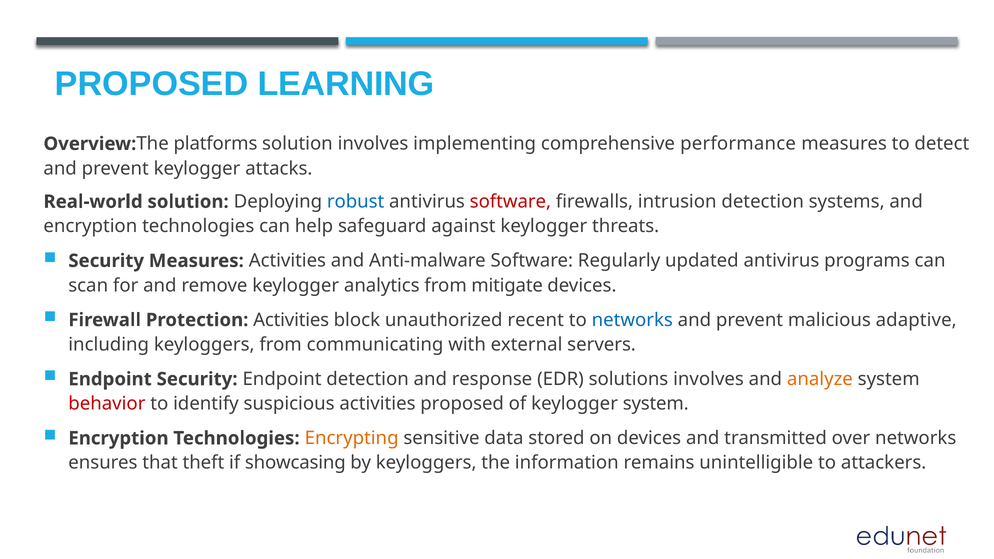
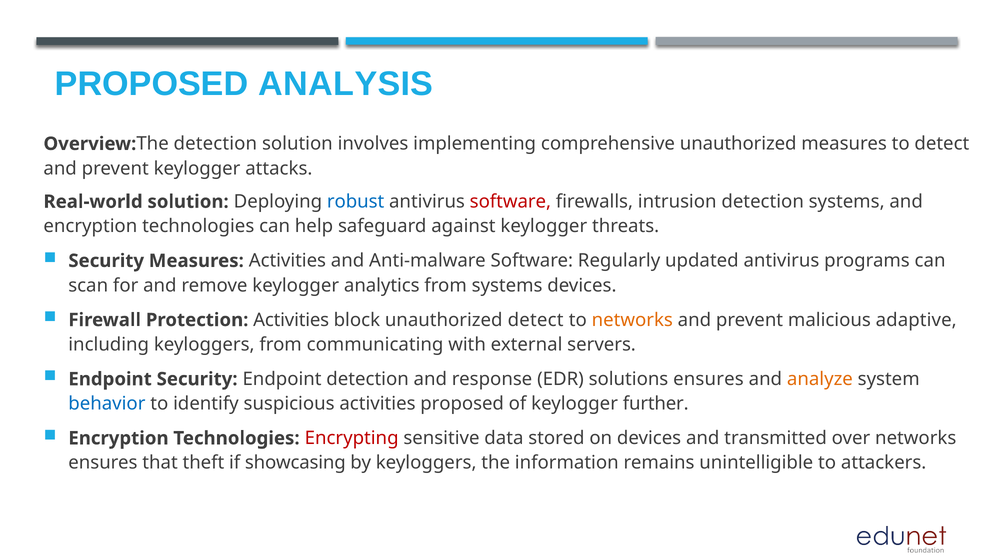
LEARNING: LEARNING -> ANALYSIS
The platforms: platforms -> detection
comprehensive performance: performance -> unauthorized
from mitigate: mitigate -> systems
unauthorized recent: recent -> detect
networks at (632, 320) colour: blue -> orange
solutions involves: involves -> ensures
behavior colour: red -> blue
keylogger system: system -> further
Encrypting colour: orange -> red
